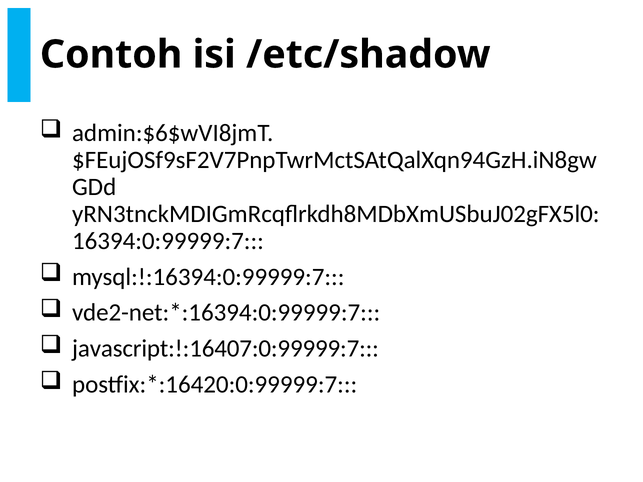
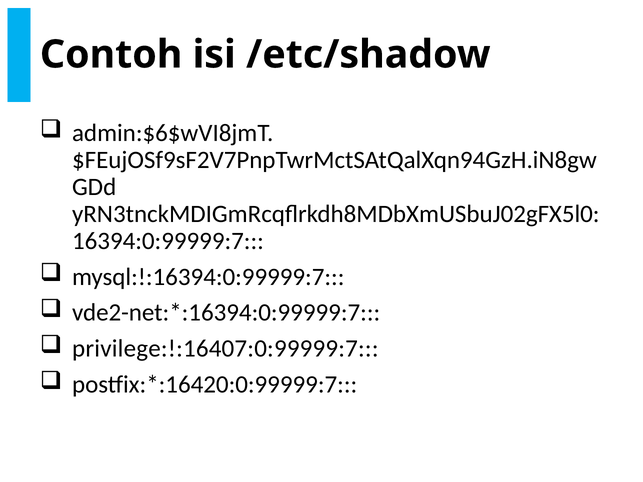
javascript:!:16407:0:99999:7: javascript:!:16407:0:99999:7 -> privilege:!:16407:0:99999:7
